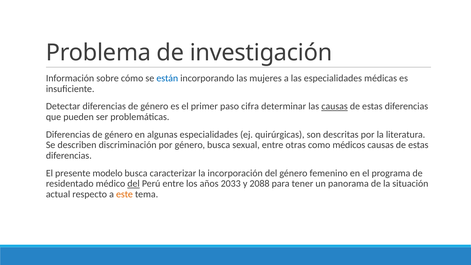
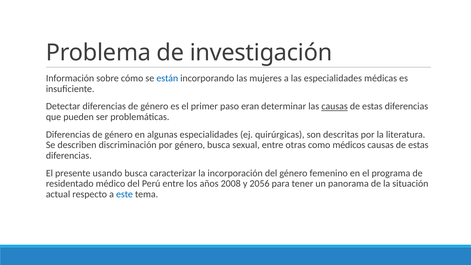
cifra: cifra -> eran
modelo: modelo -> usando
del at (134, 184) underline: present -> none
2033: 2033 -> 2008
2088: 2088 -> 2056
este colour: orange -> blue
